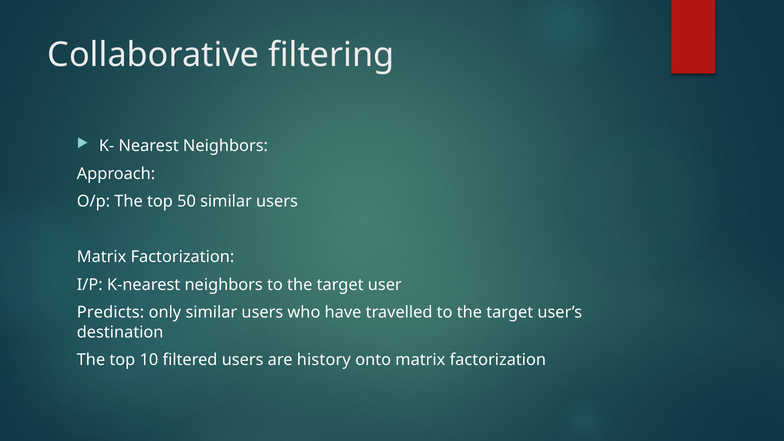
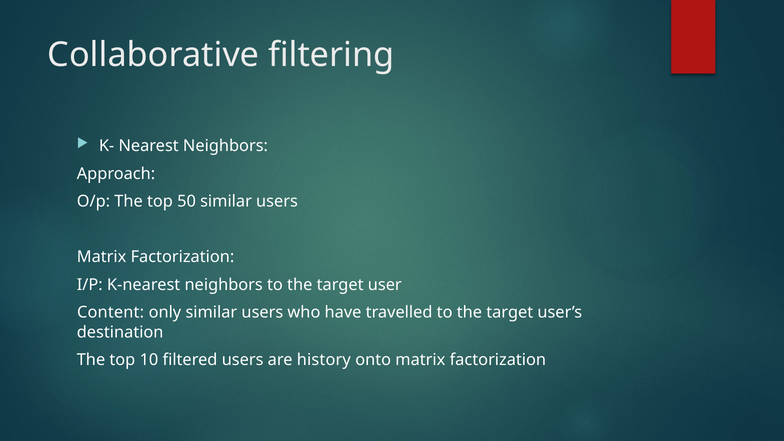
Predicts: Predicts -> Content
